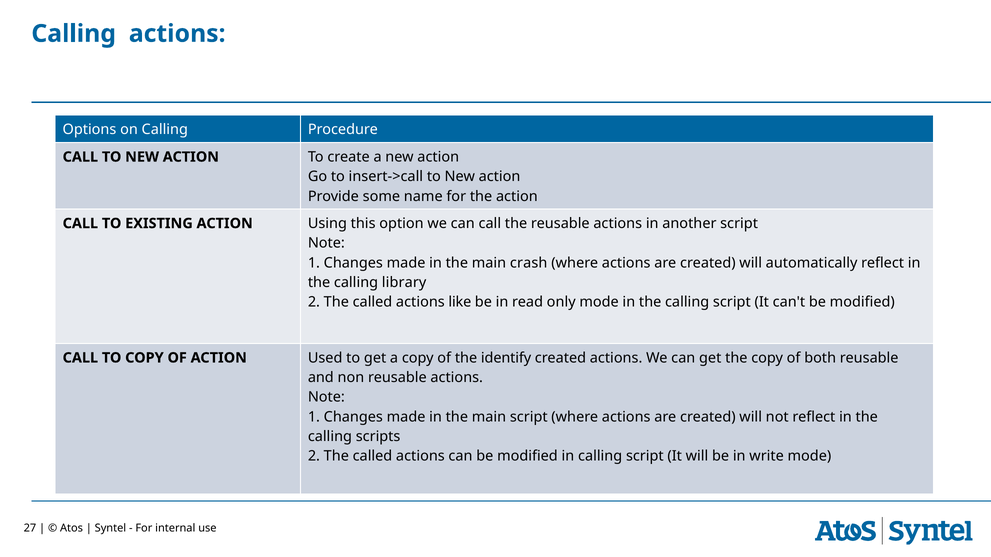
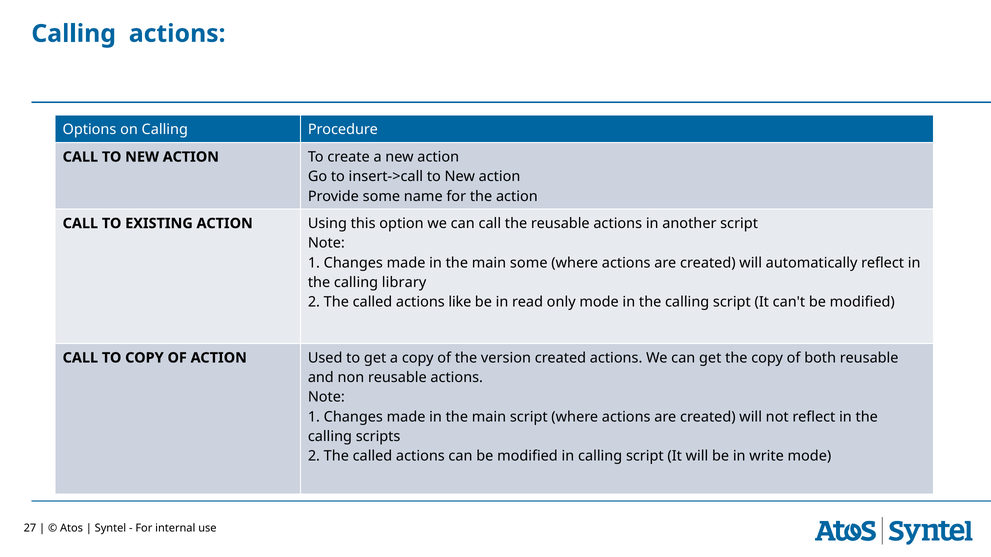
main crash: crash -> some
identify: identify -> version
